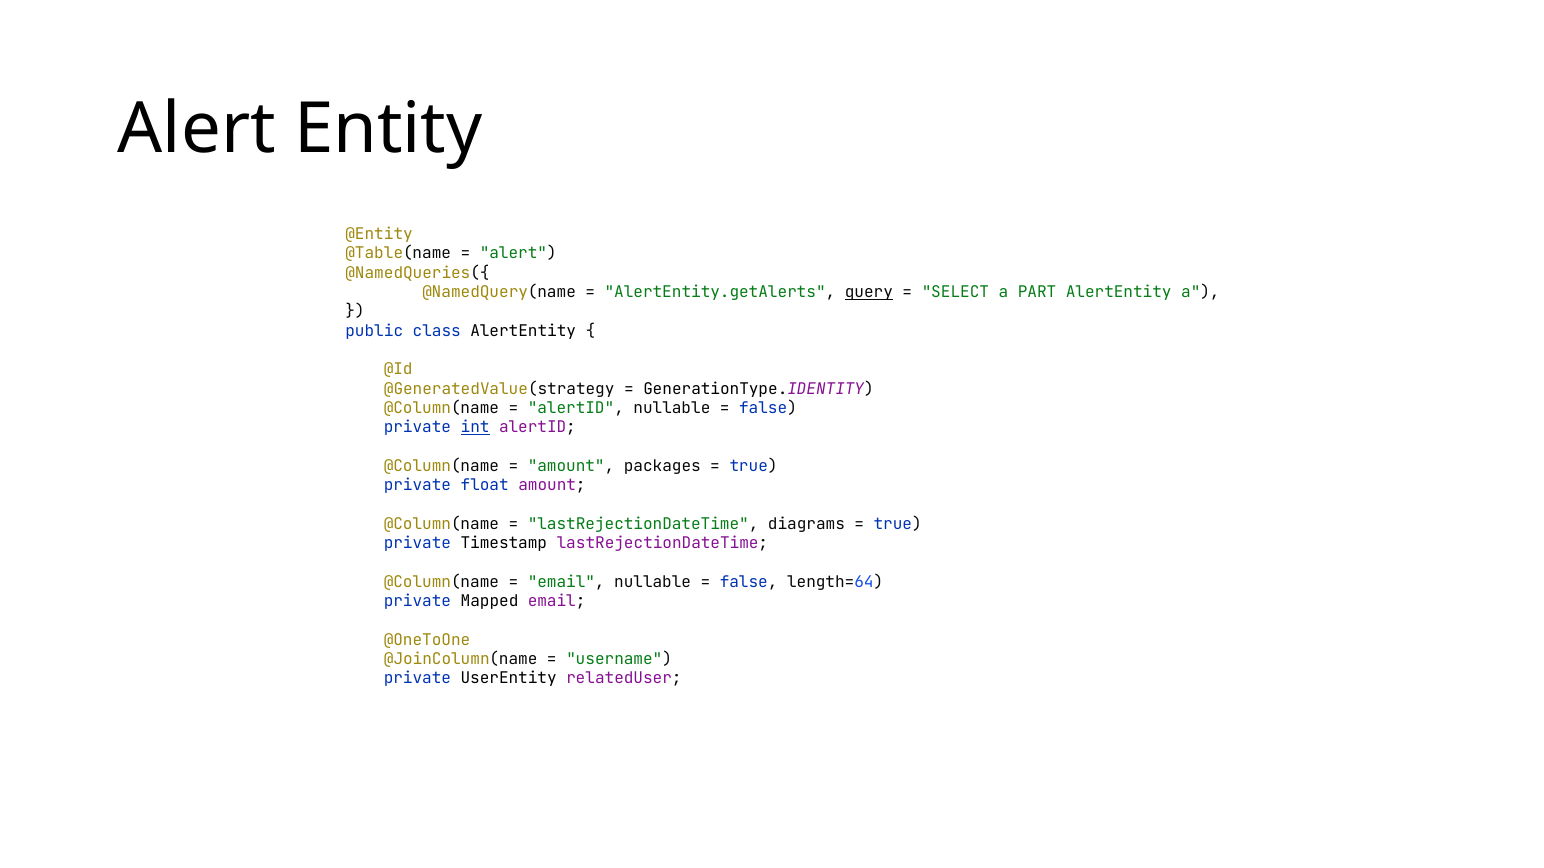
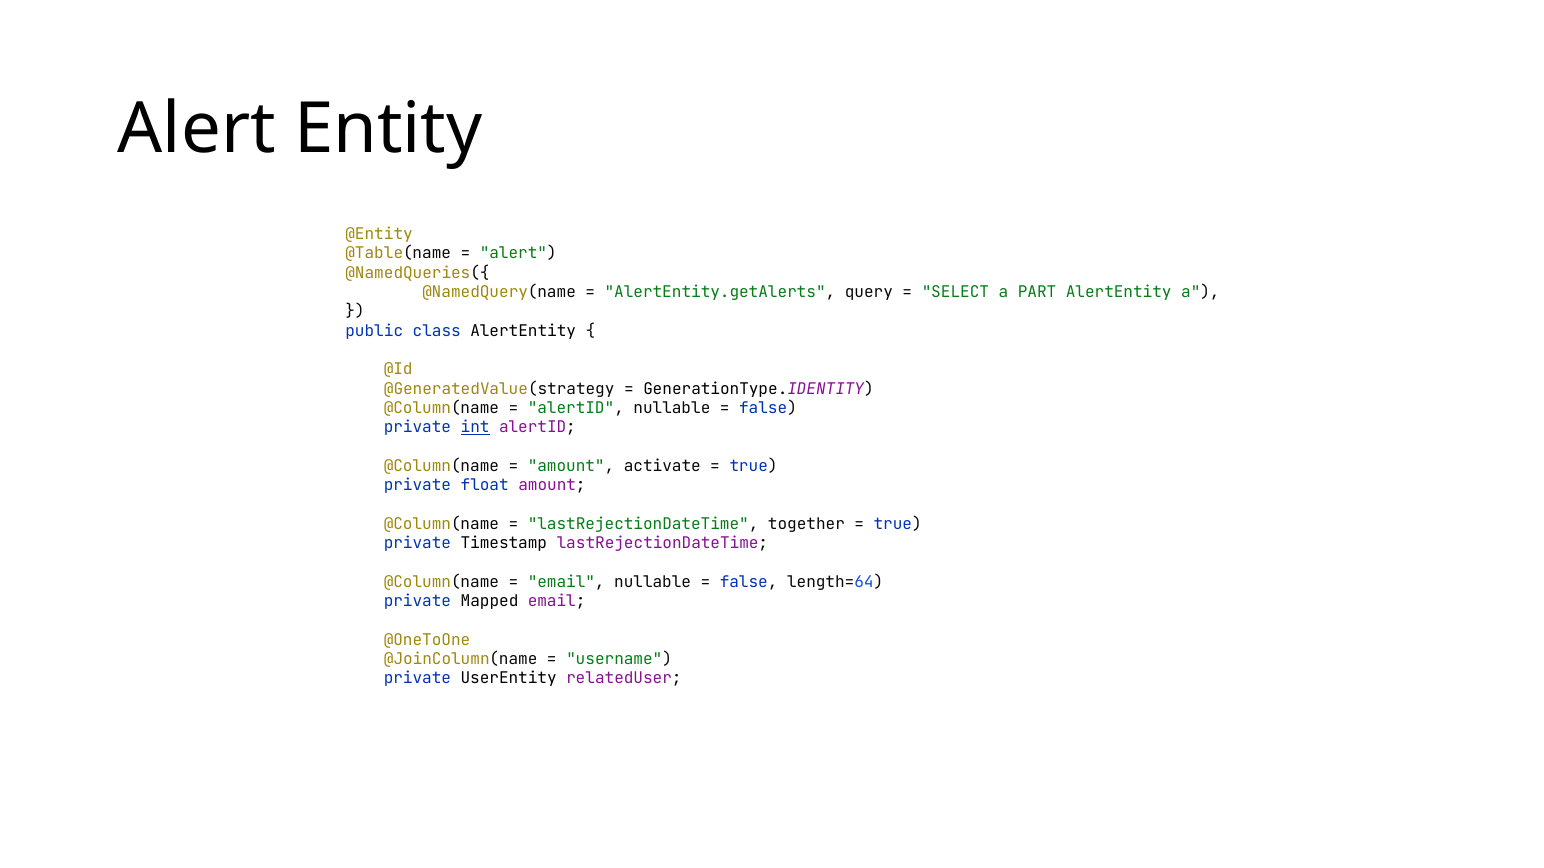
query underline: present -> none
packages: packages -> activate
diagrams: diagrams -> together
